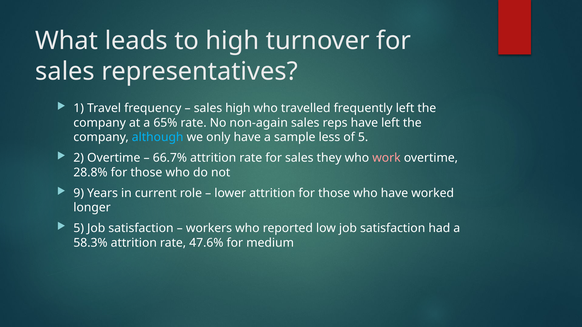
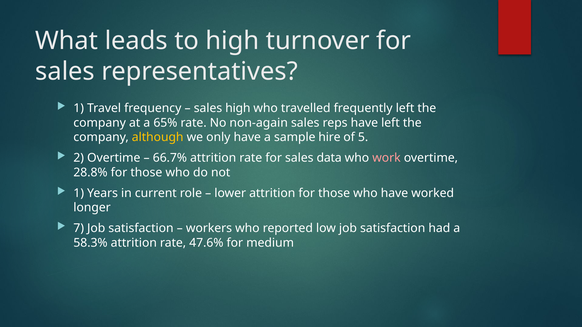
although colour: light blue -> yellow
less: less -> hire
they: they -> data
9 at (79, 193): 9 -> 1
5 at (79, 228): 5 -> 7
